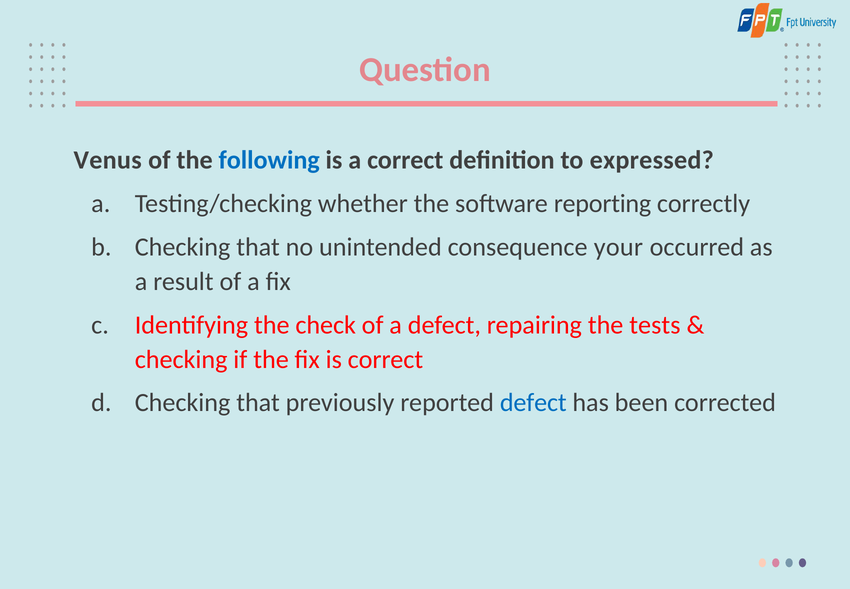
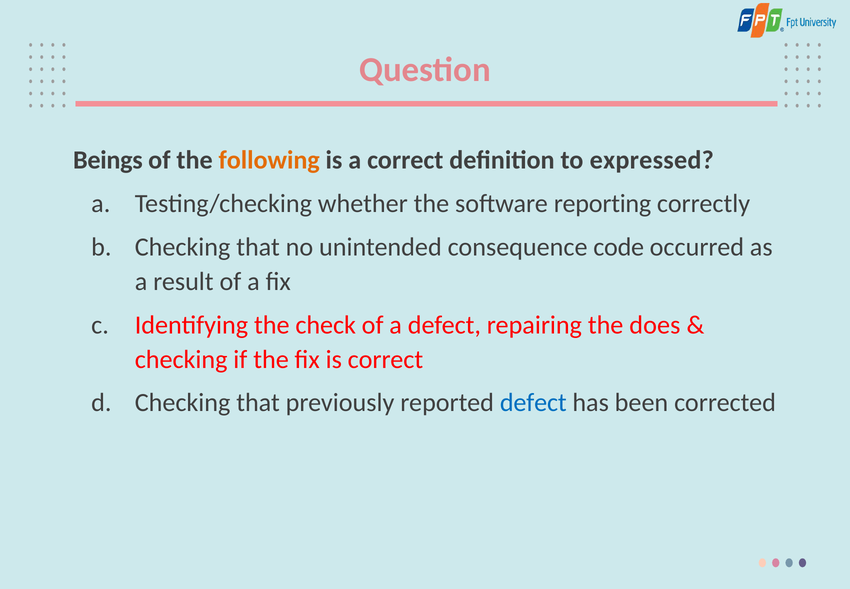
Venus: Venus -> Beings
following colour: blue -> orange
your: your -> code
tests: tests -> does
